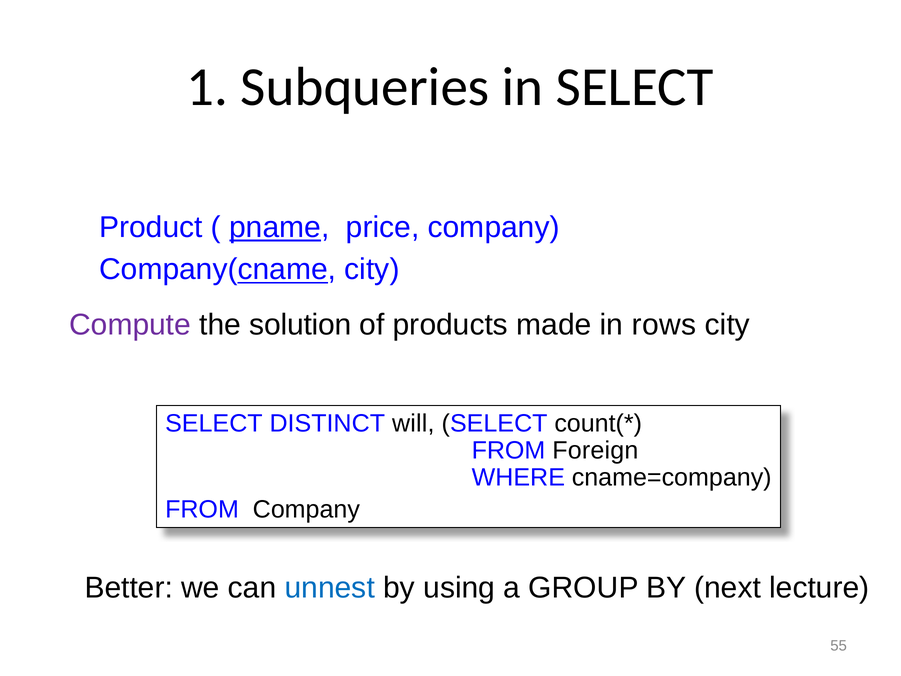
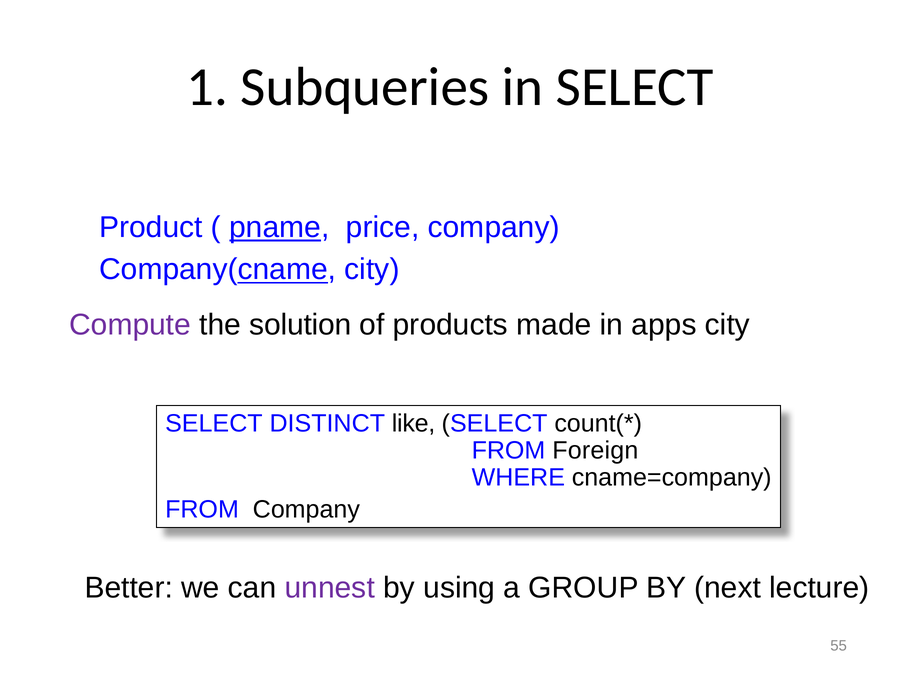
rows: rows -> apps
will: will -> like
unnest colour: blue -> purple
